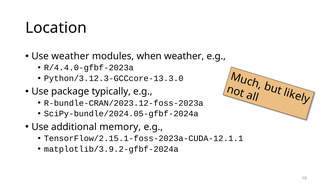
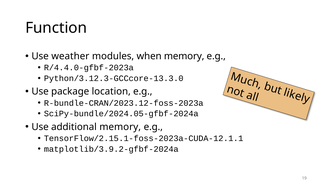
Location: Location -> Function
when weather: weather -> memory
typically: typically -> location
